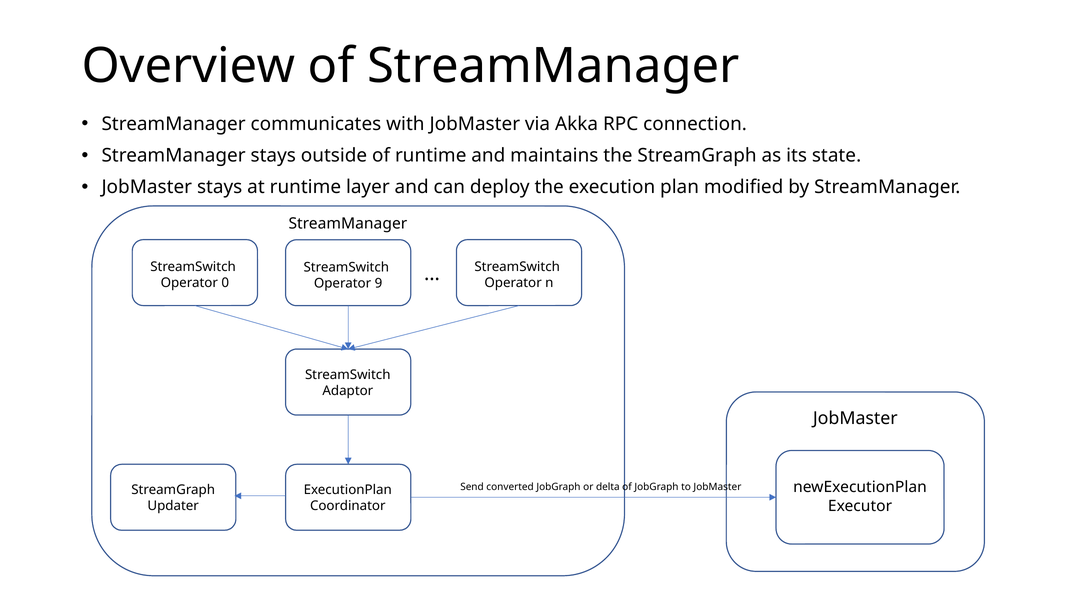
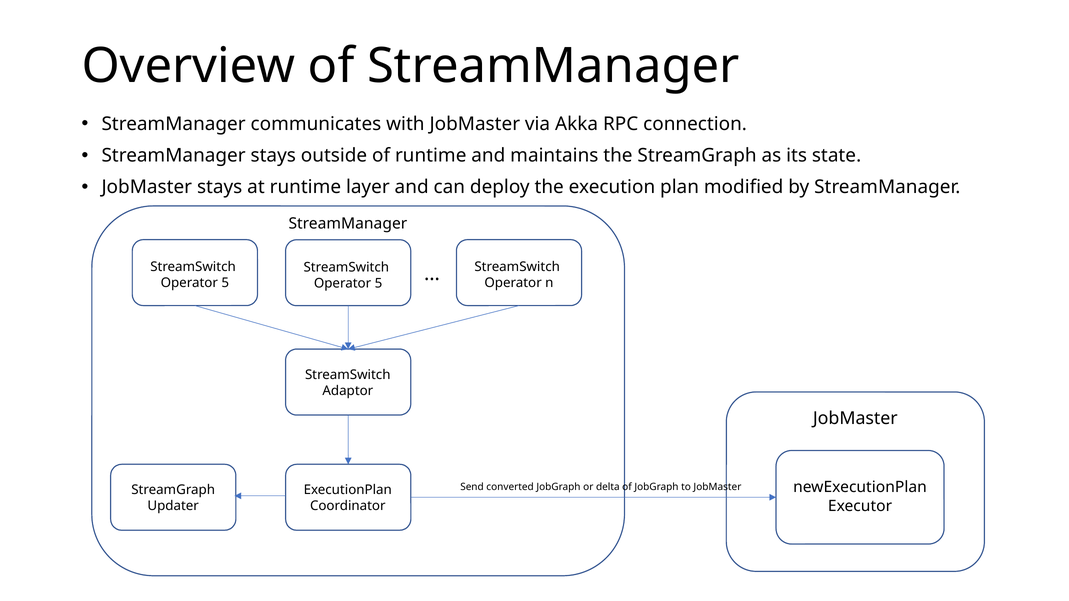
0 at (225, 283): 0 -> 5
9 at (379, 283): 9 -> 5
